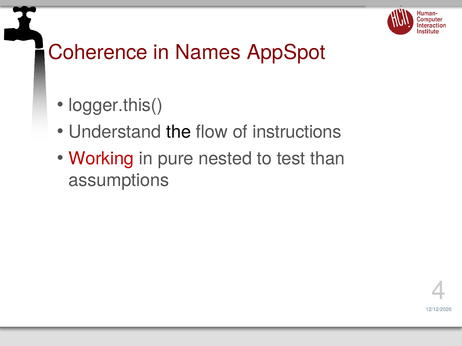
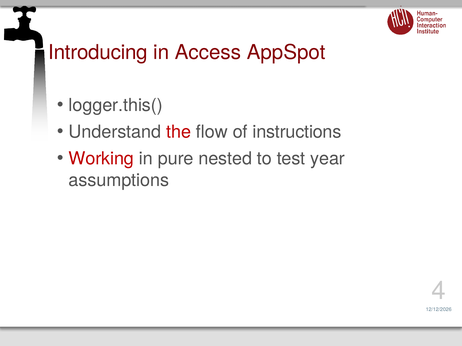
Coherence: Coherence -> Introducing
Names: Names -> Access
the colour: black -> red
than: than -> year
